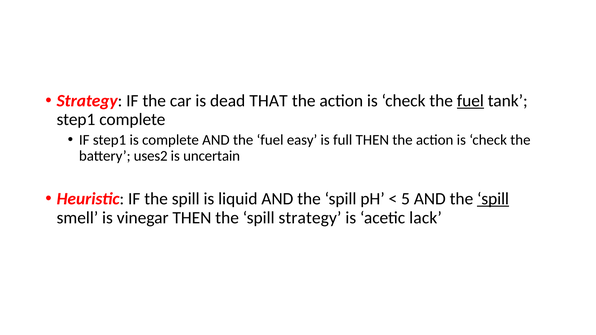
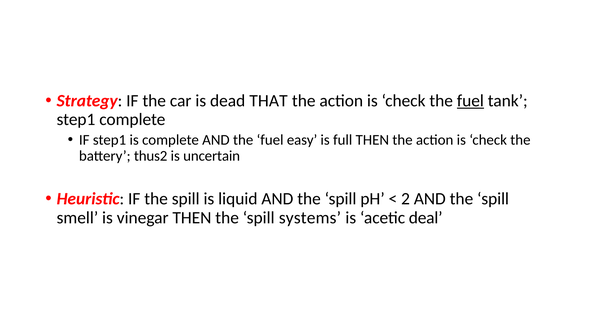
uses2: uses2 -> thus2
5: 5 -> 2
spill at (493, 199) underline: present -> none
spill strategy: strategy -> systems
lack: lack -> deal
